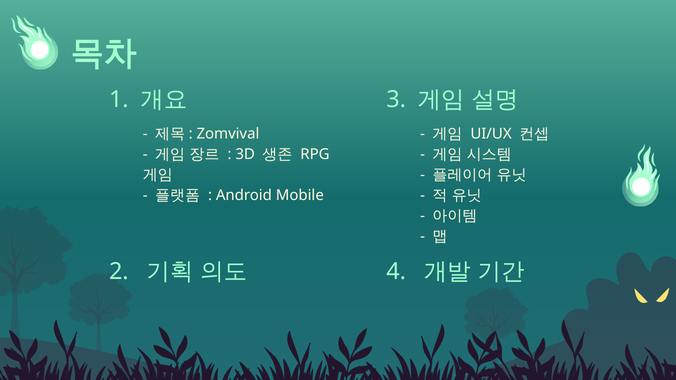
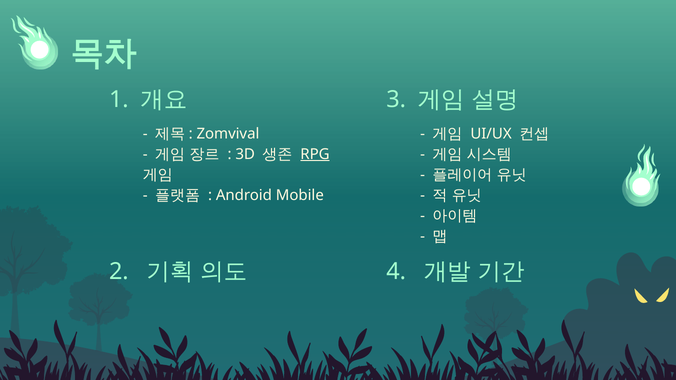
RPG underline: none -> present
